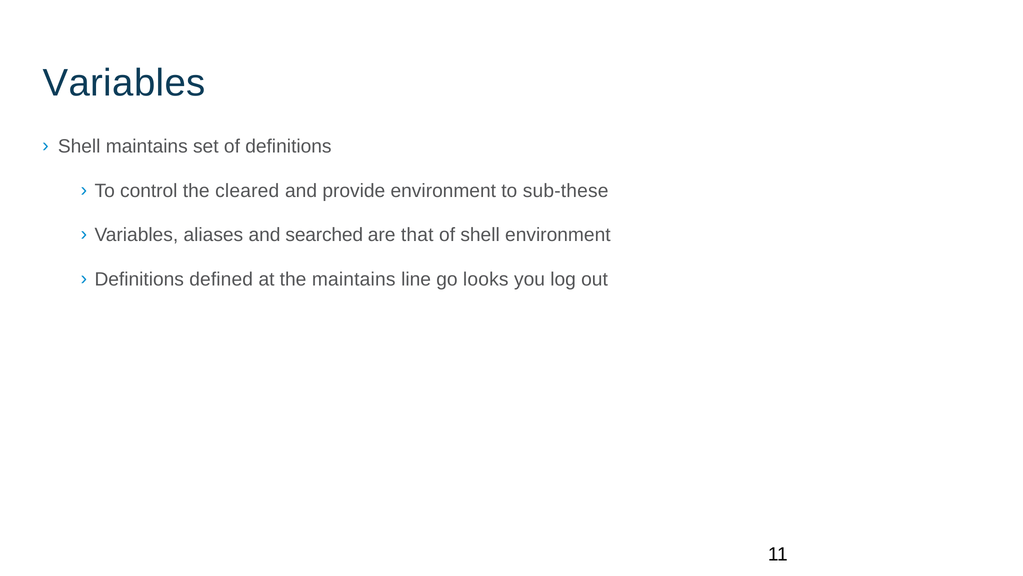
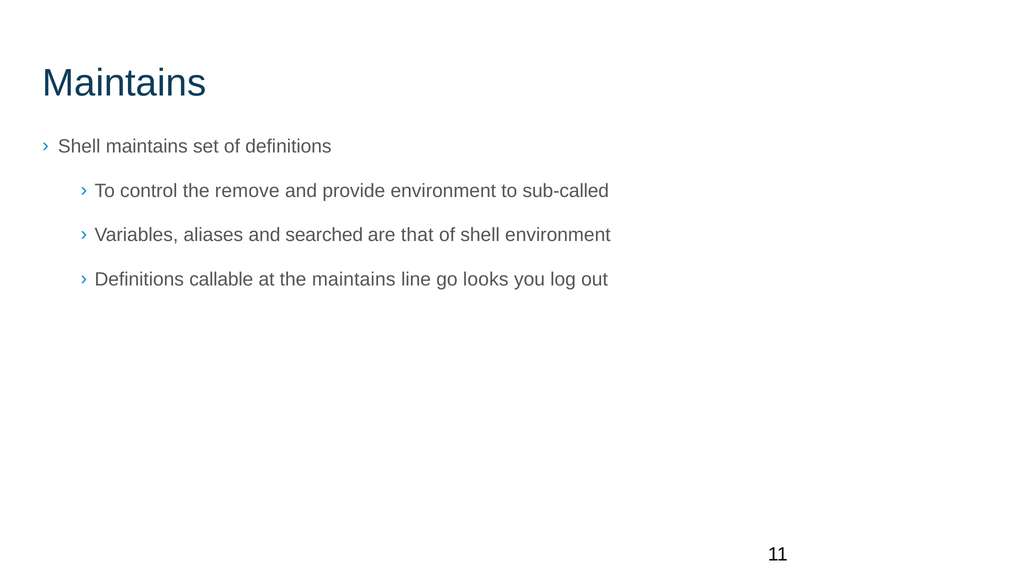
Variables at (124, 83): Variables -> Maintains
cleared: cleared -> remove
sub-these: sub-these -> sub-called
defined: defined -> callable
